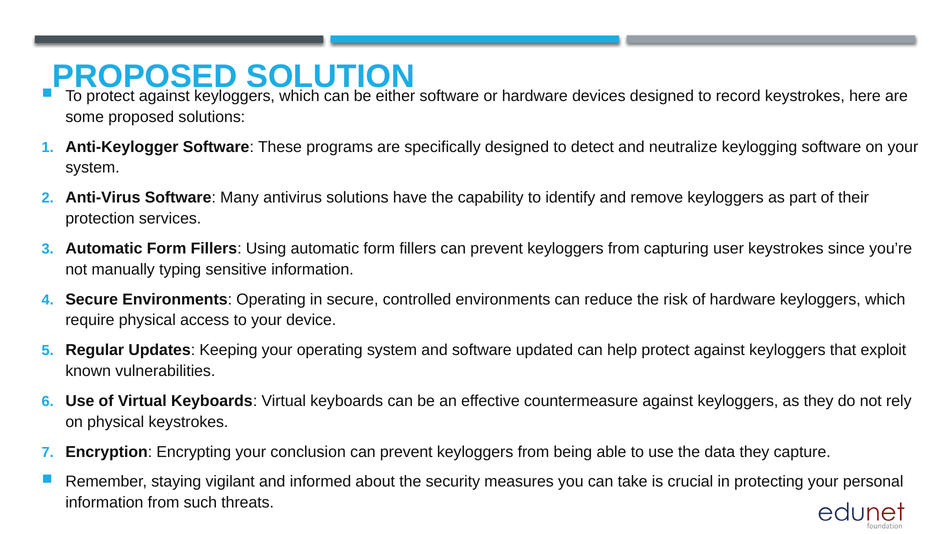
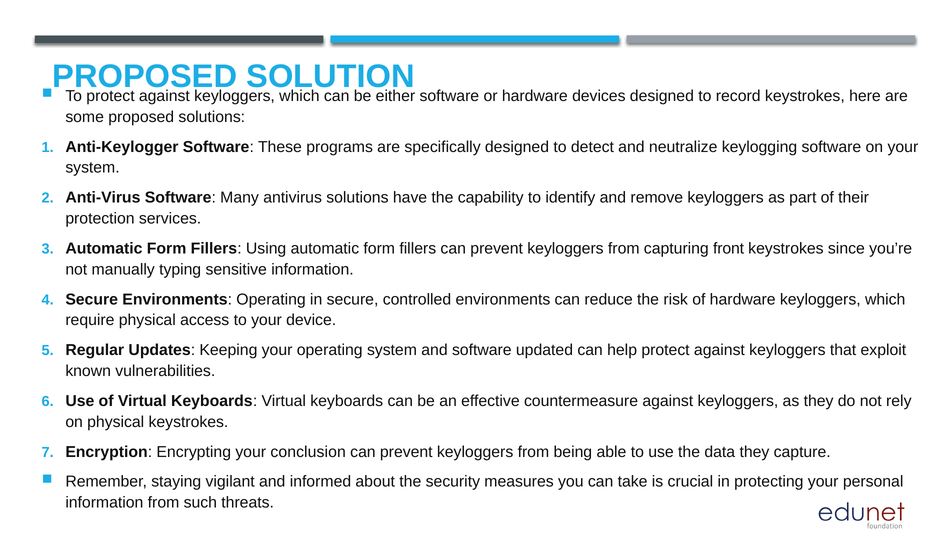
user: user -> front
